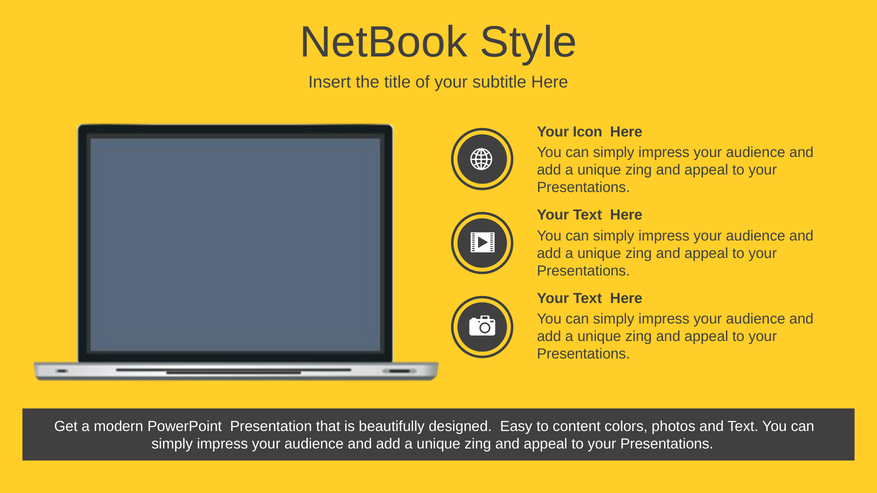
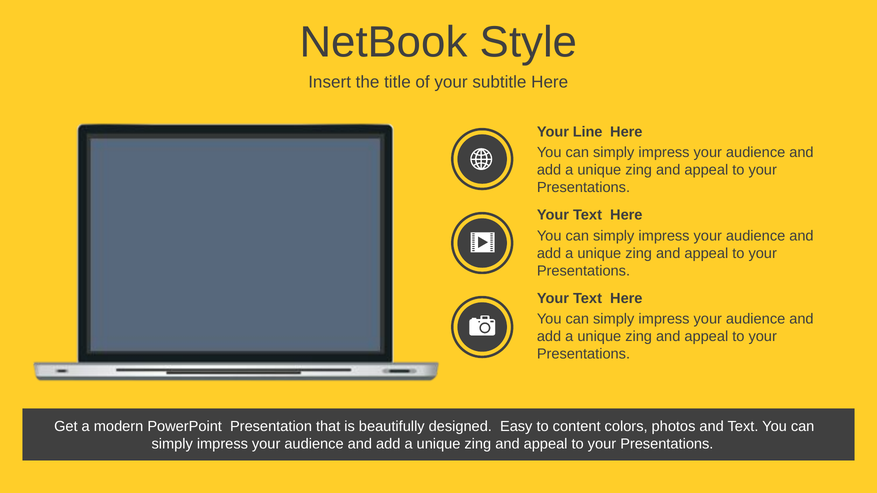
Icon: Icon -> Line
